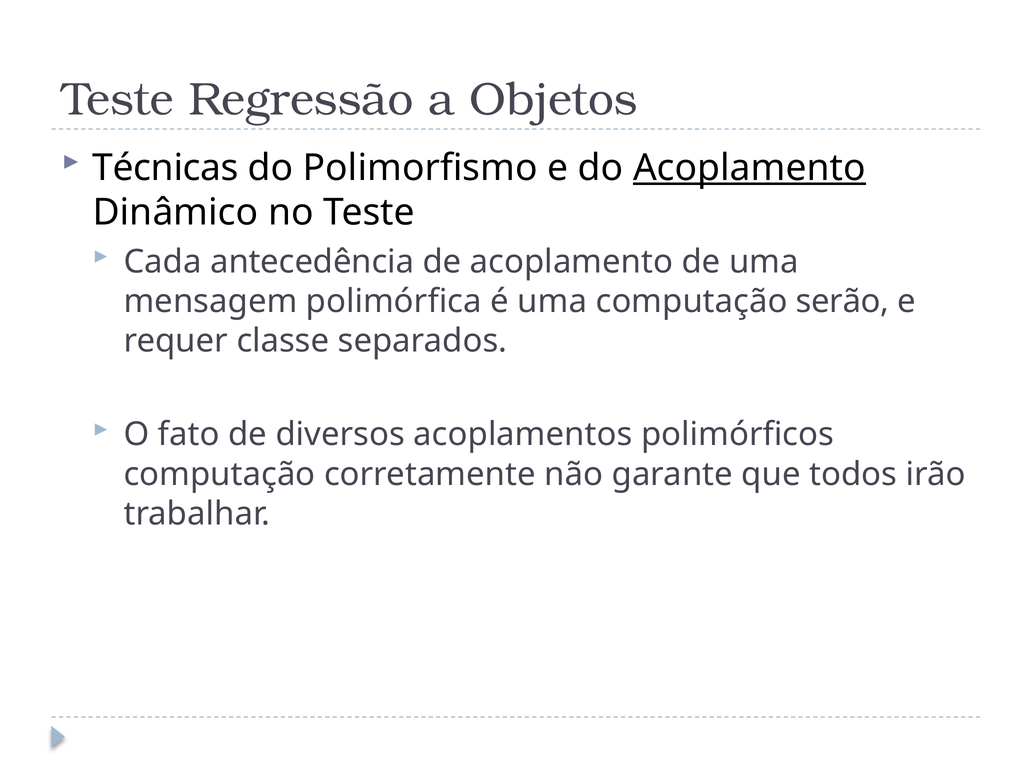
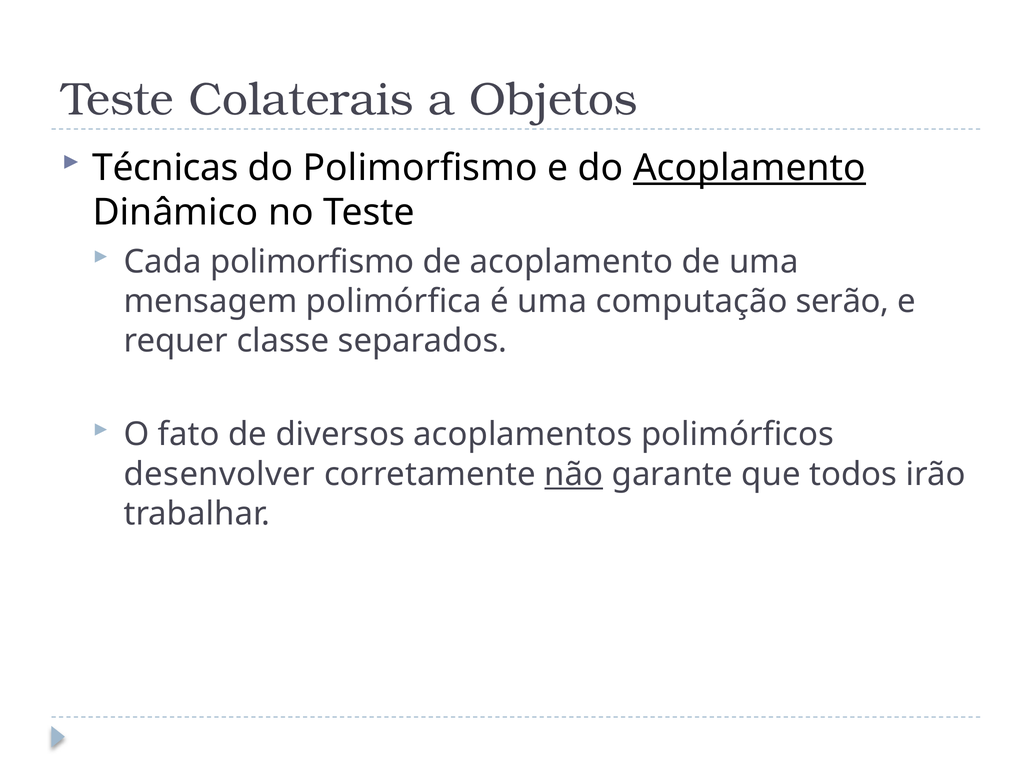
Regressão: Regressão -> Colaterais
Cada antecedência: antecedência -> polimorfismo
computação at (220, 474): computação -> desenvolver
não underline: none -> present
